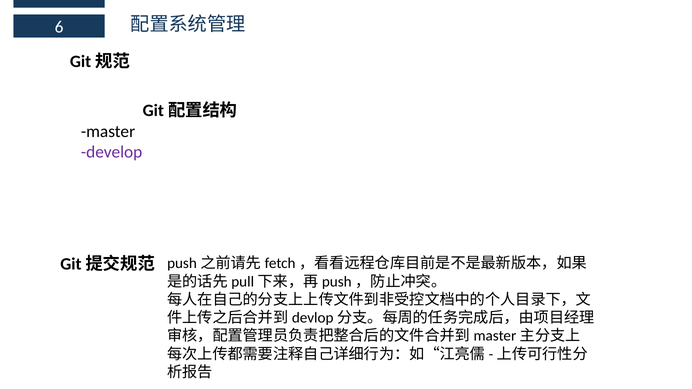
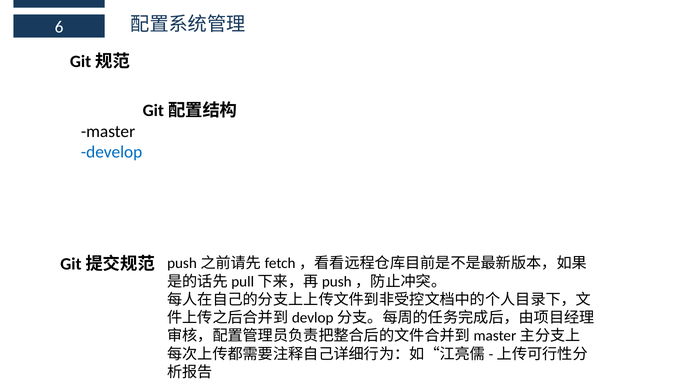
develop colour: purple -> blue
